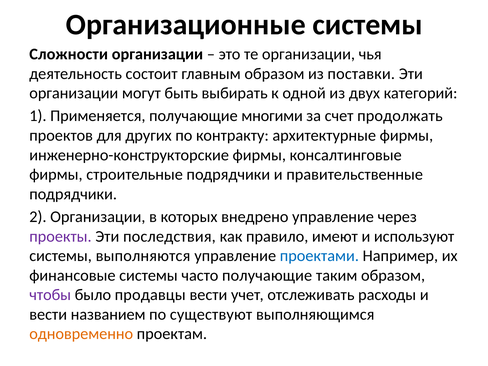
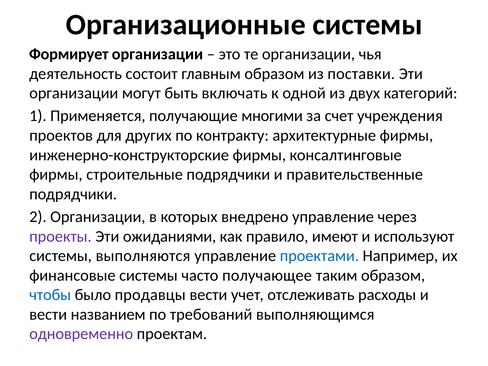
Сложности: Сложности -> Формирует
выбирать: выбирать -> включать
продолжать: продолжать -> учреждения
последствия: последствия -> ожиданиями
часто получающие: получающие -> получающее
чтобы colour: purple -> blue
существуют: существуют -> требований
одновременно colour: orange -> purple
